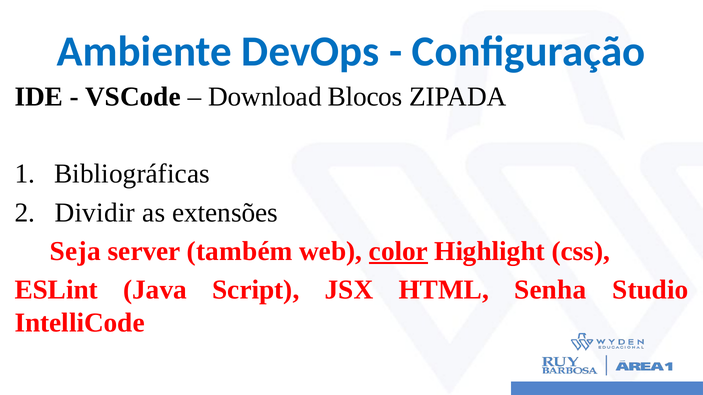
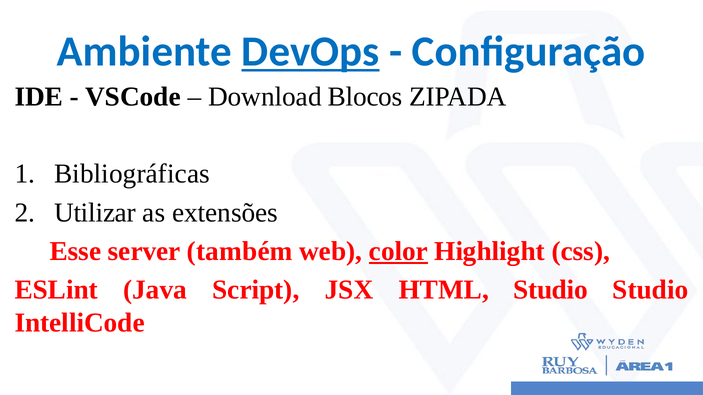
DevOps underline: none -> present
Dividir: Dividir -> Utilizar
Seja: Seja -> Esse
HTML Senha: Senha -> Studio
